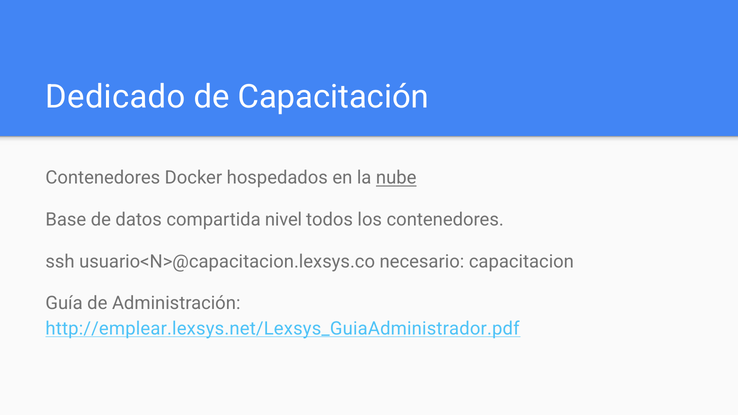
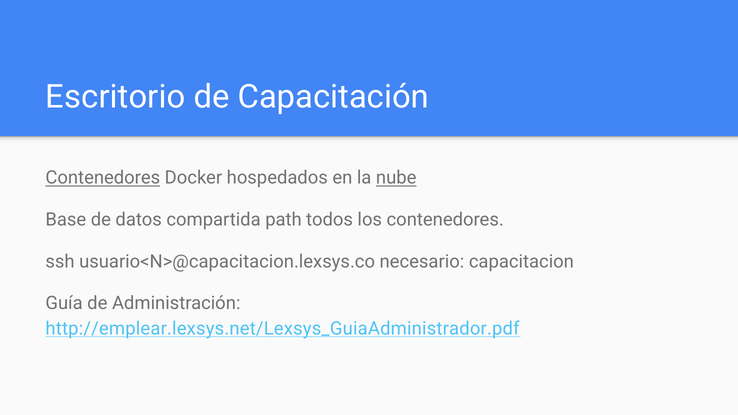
Dedicado: Dedicado -> Escritorio
Contenedores at (103, 178) underline: none -> present
nivel: nivel -> path
